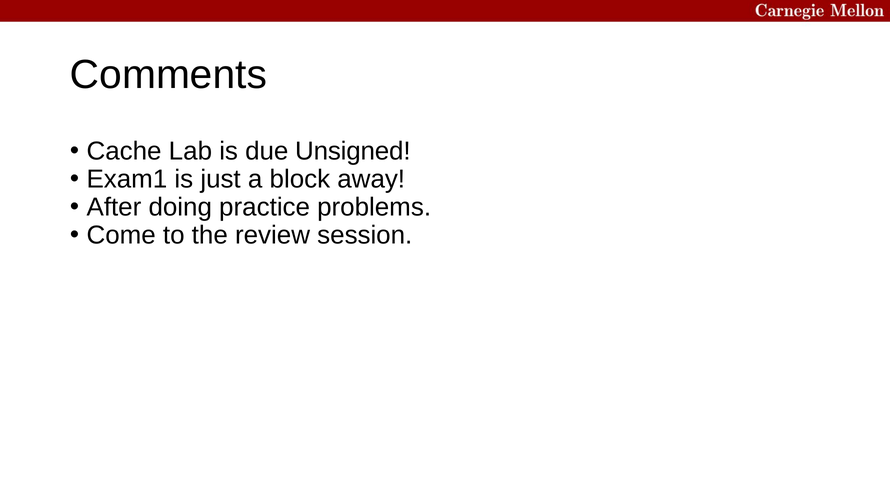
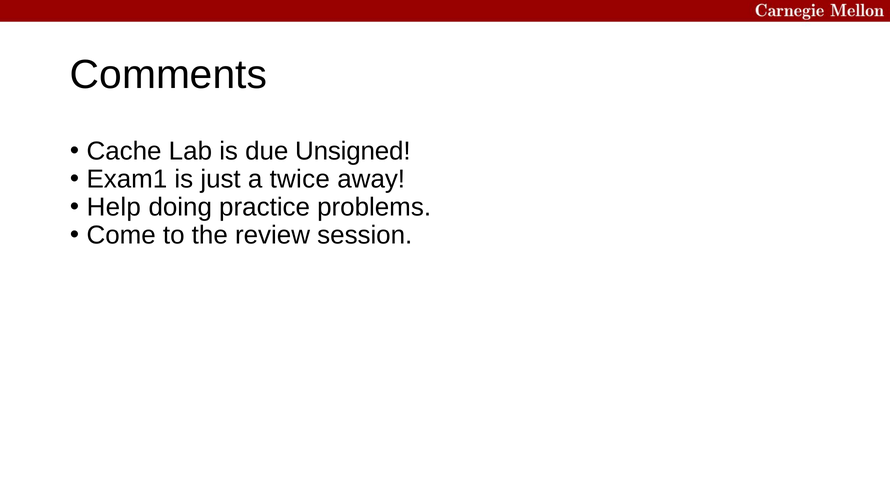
block: block -> twice
After: After -> Help
